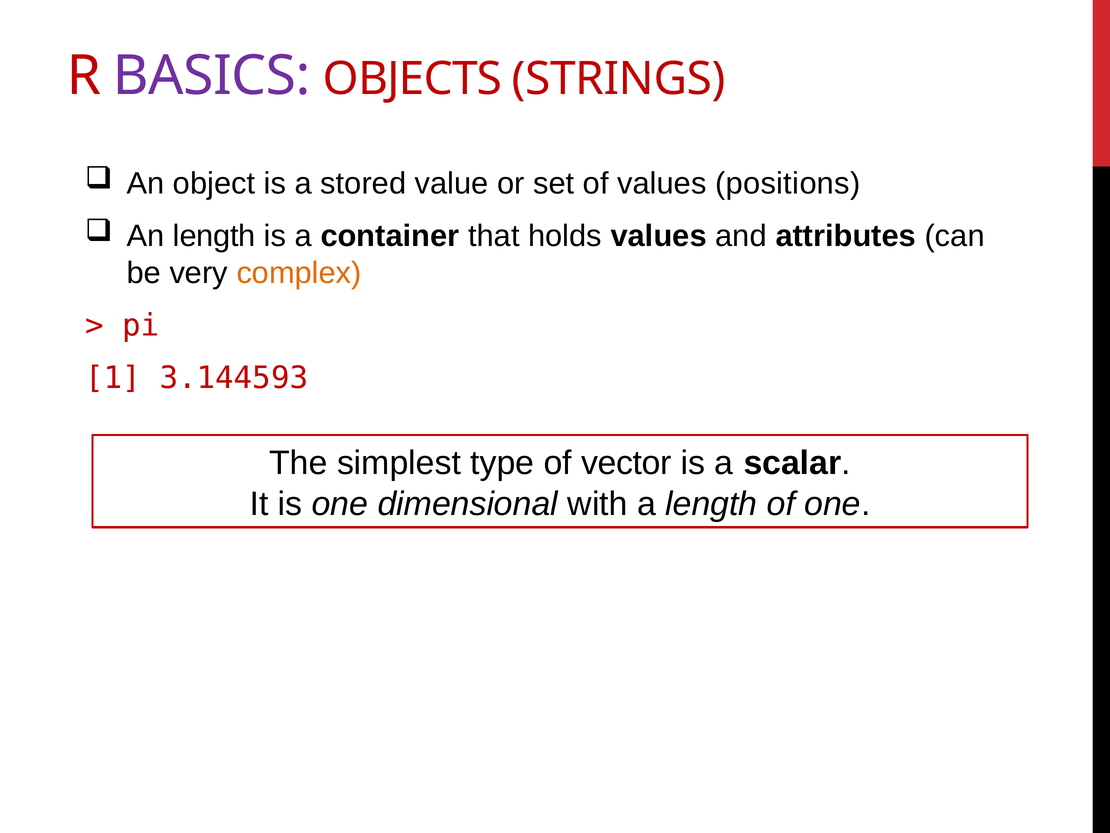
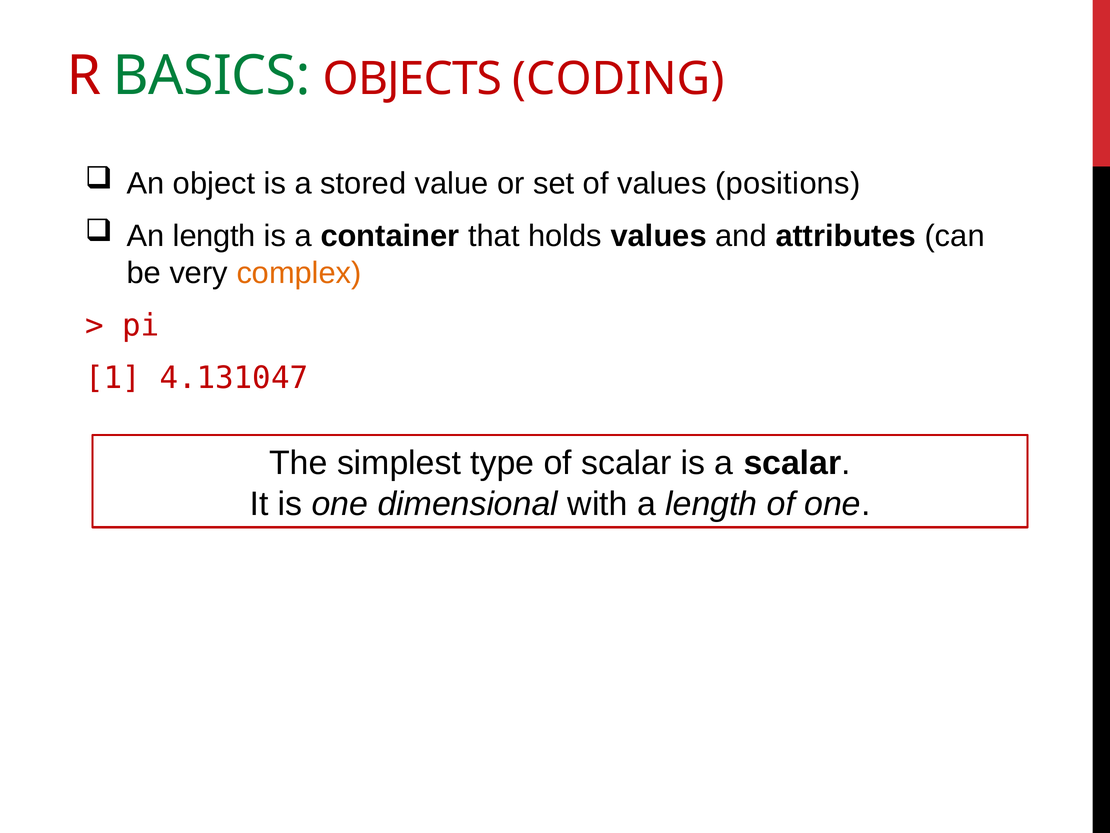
BASICS colour: purple -> green
STRINGS: STRINGS -> CODING
3.144593: 3.144593 -> 4.131047
of vector: vector -> scalar
